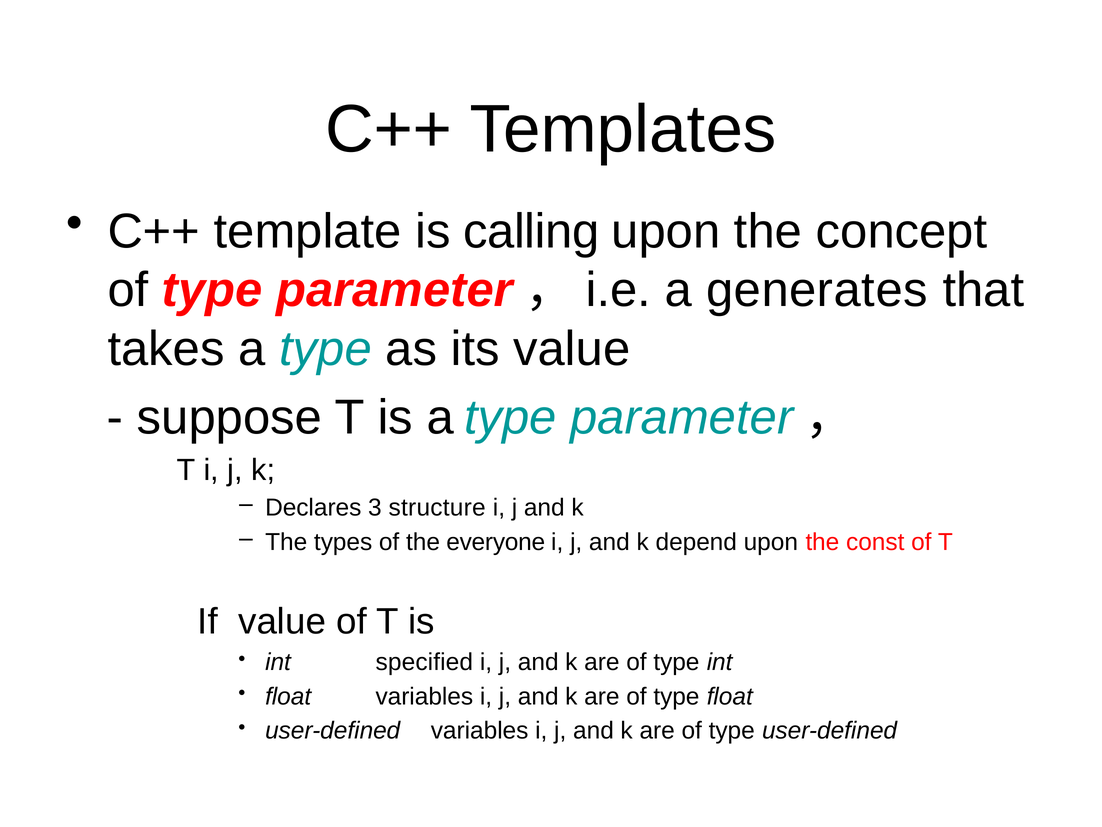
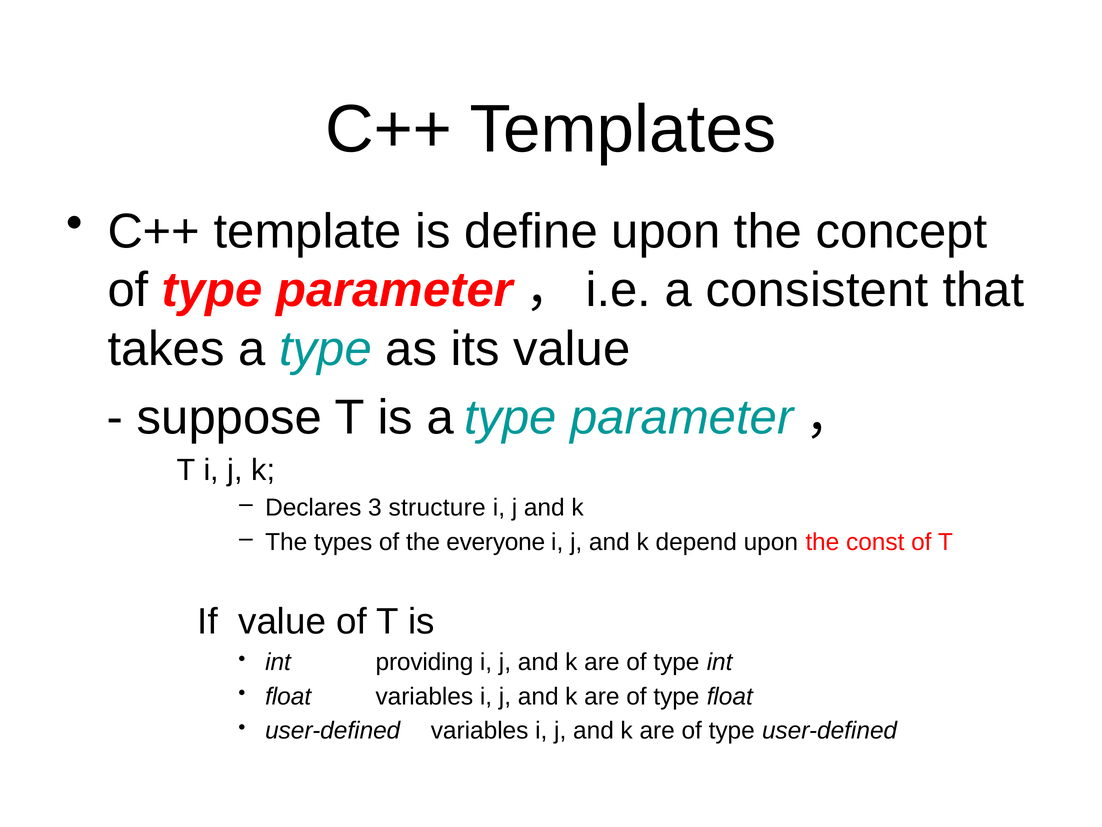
calling: calling -> define
generates: generates -> consistent
specified: specified -> providing
